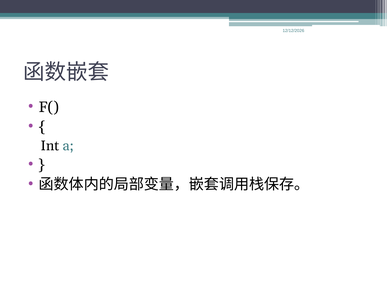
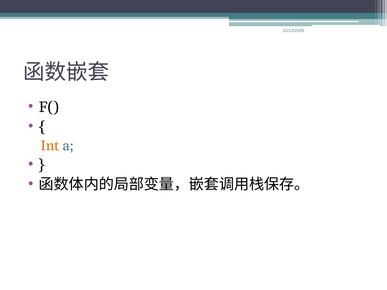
Int colour: black -> orange
